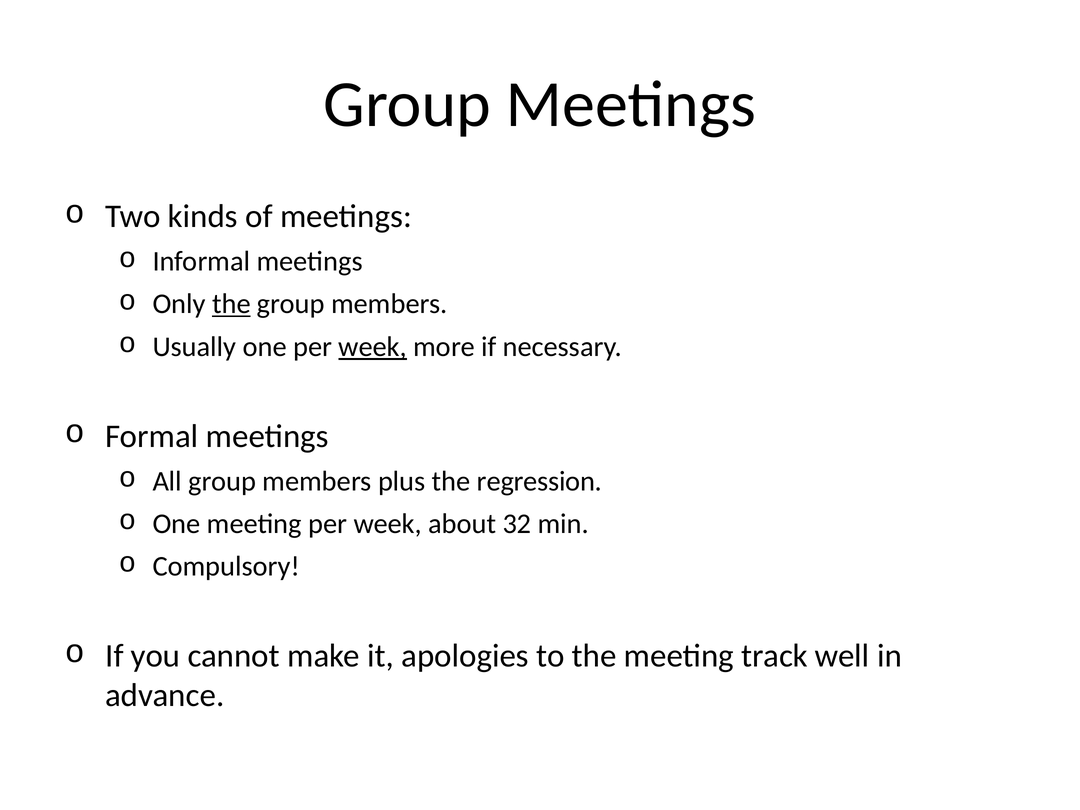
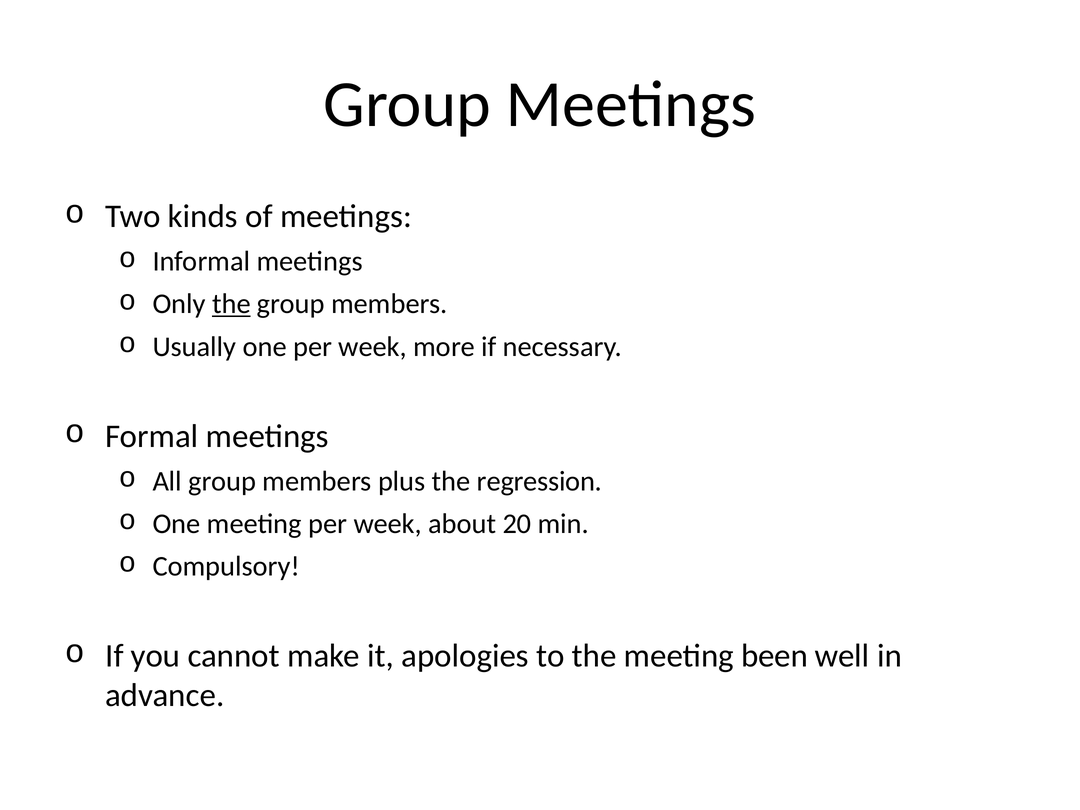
week at (373, 347) underline: present -> none
32: 32 -> 20
track: track -> been
